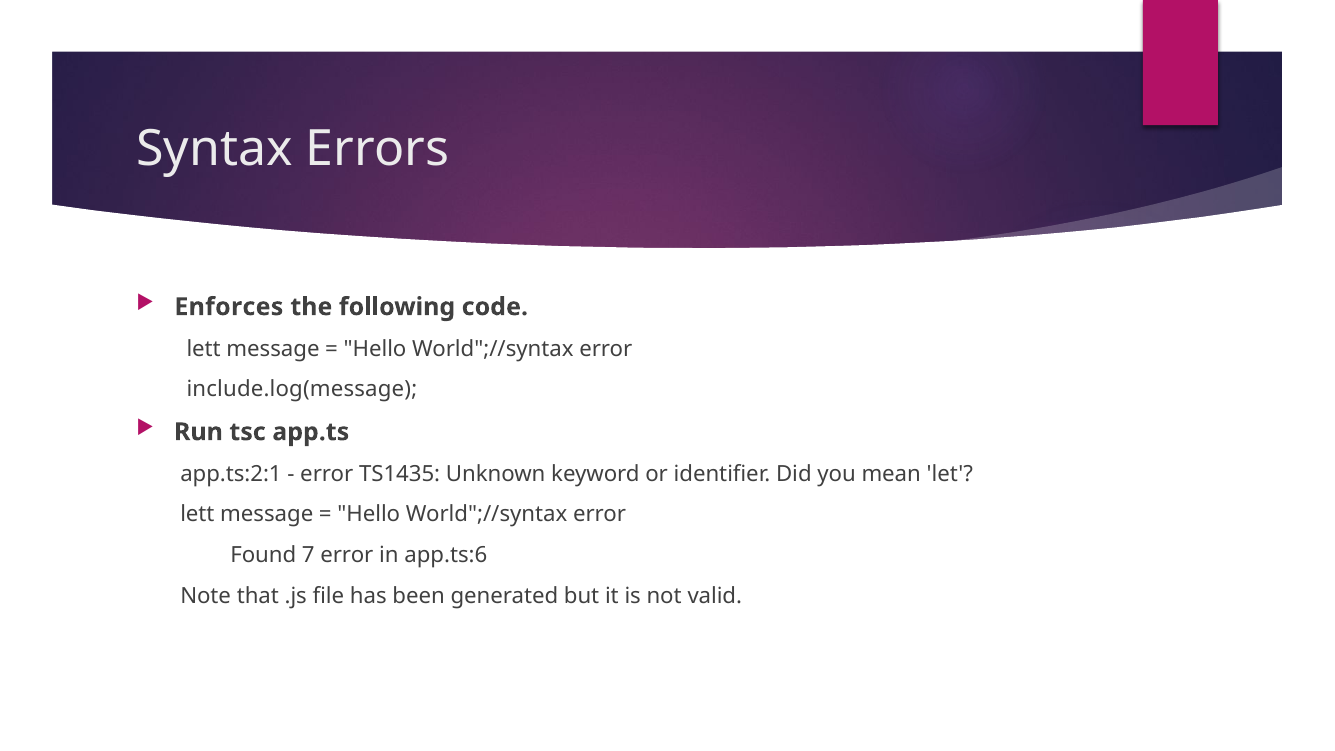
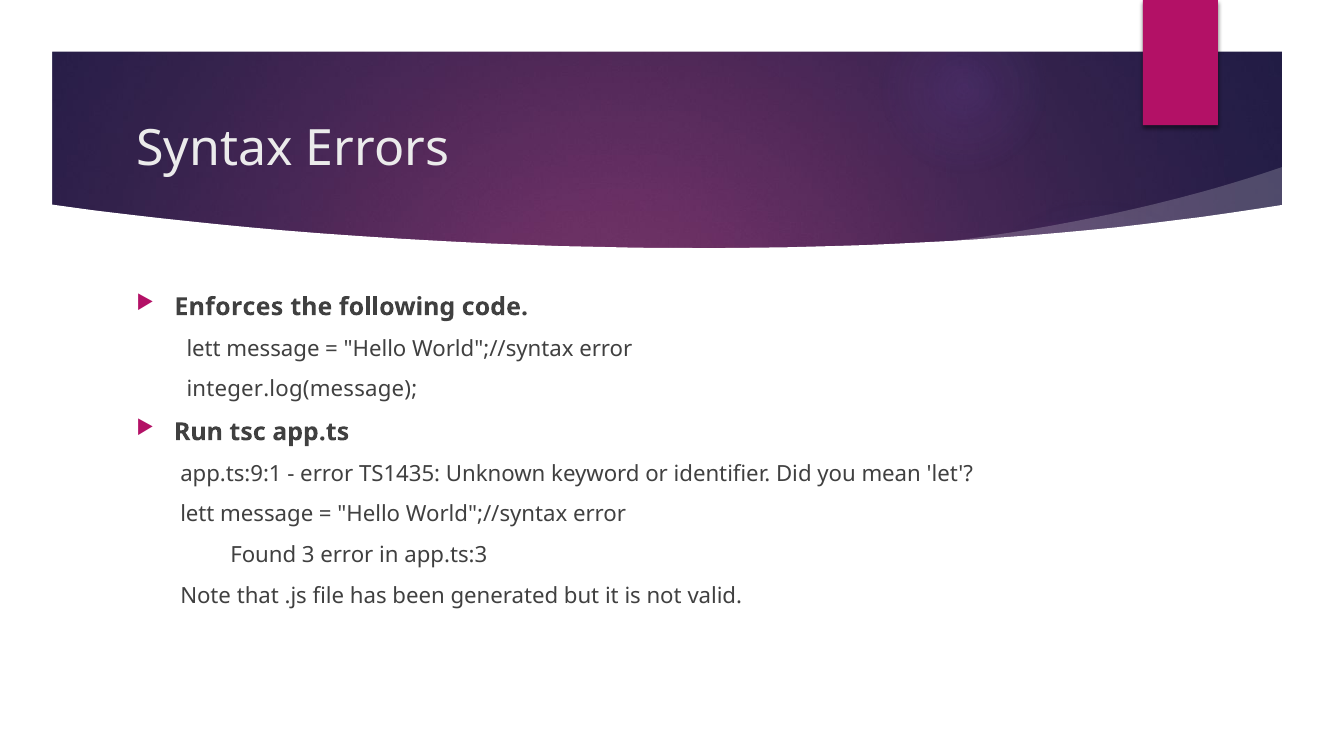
include.log(message: include.log(message -> integer.log(message
app.ts:2:1: app.ts:2:1 -> app.ts:9:1
7: 7 -> 3
app.ts:6: app.ts:6 -> app.ts:3
